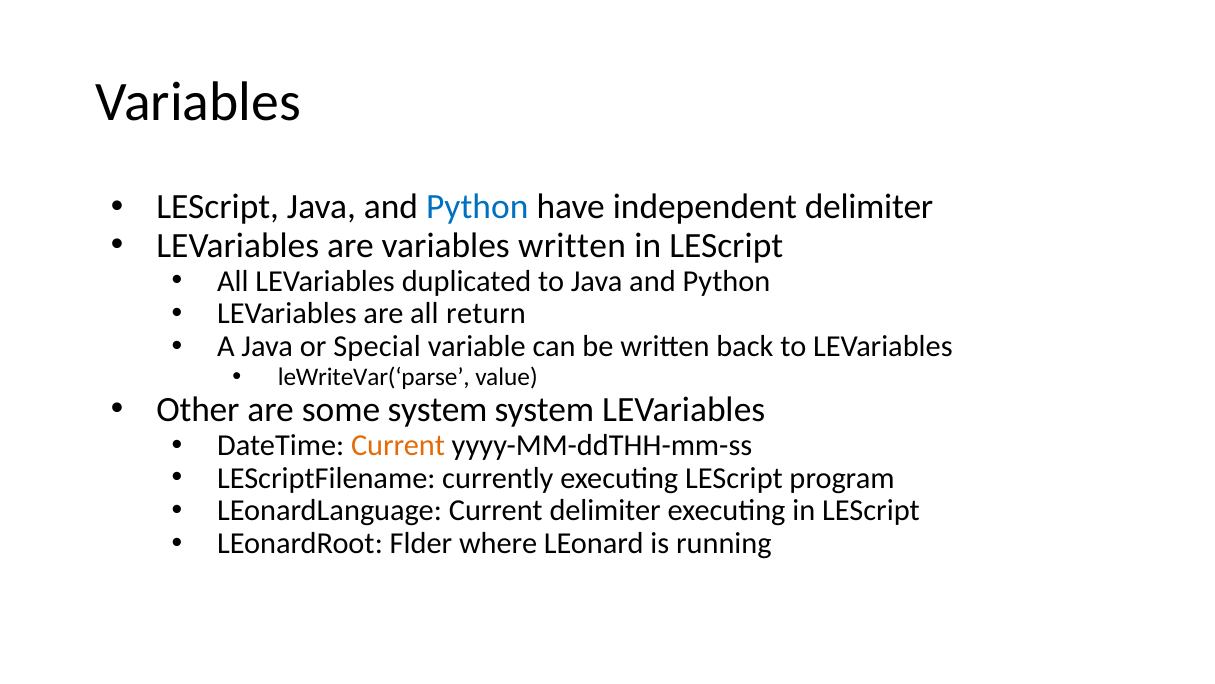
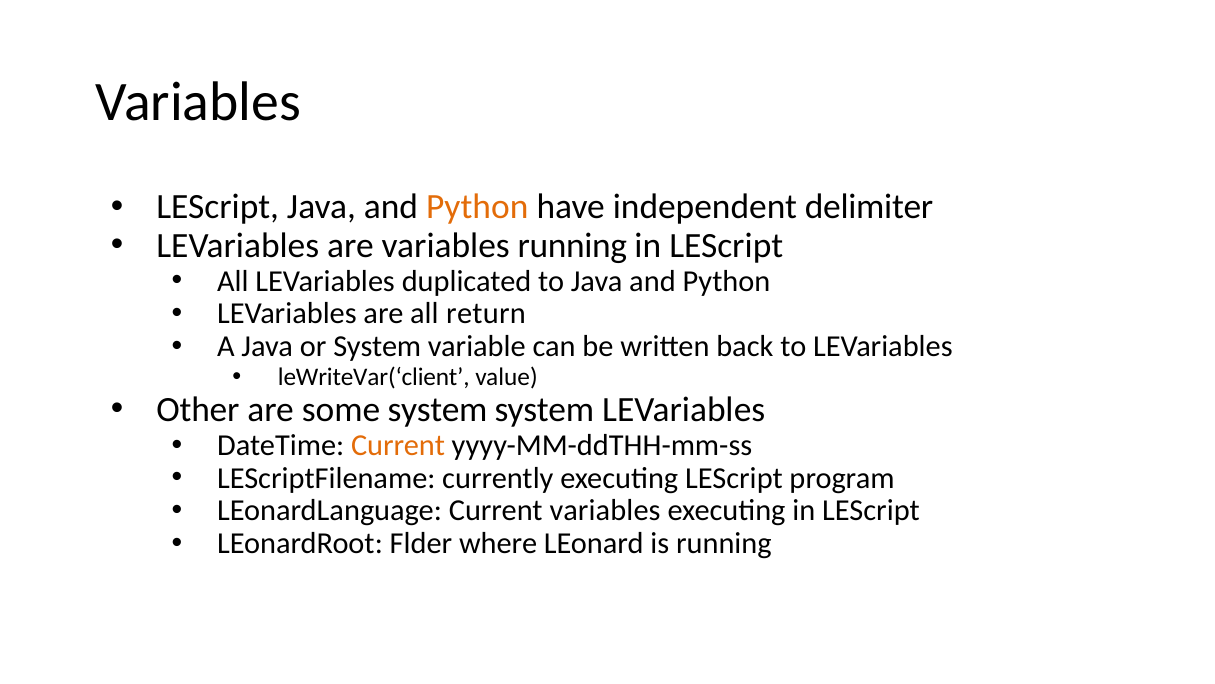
Python at (477, 207) colour: blue -> orange
variables written: written -> running
or Special: Special -> System
leWriteVar(‘parse: leWriteVar(‘parse -> leWriteVar(‘client
Current delimiter: delimiter -> variables
